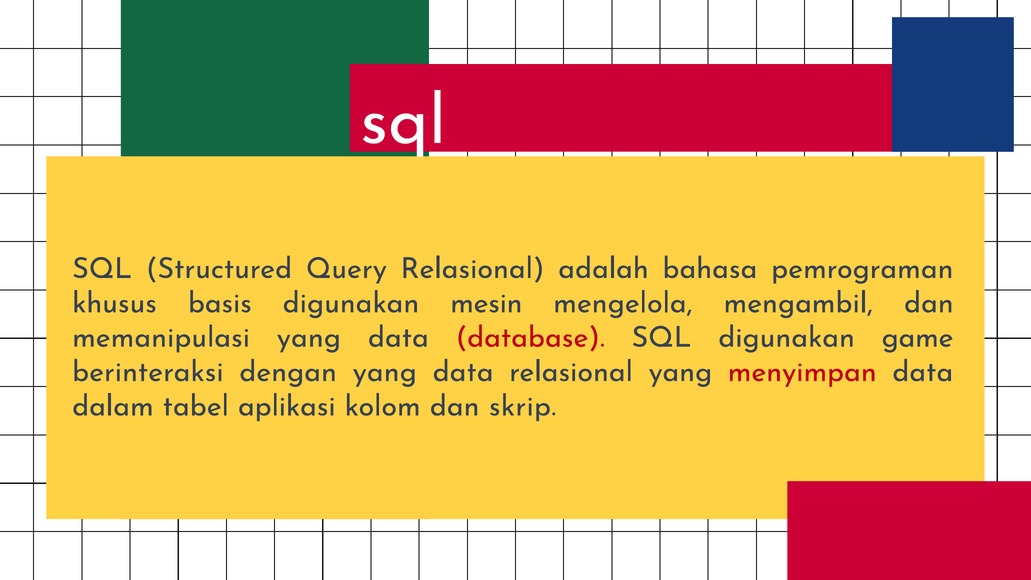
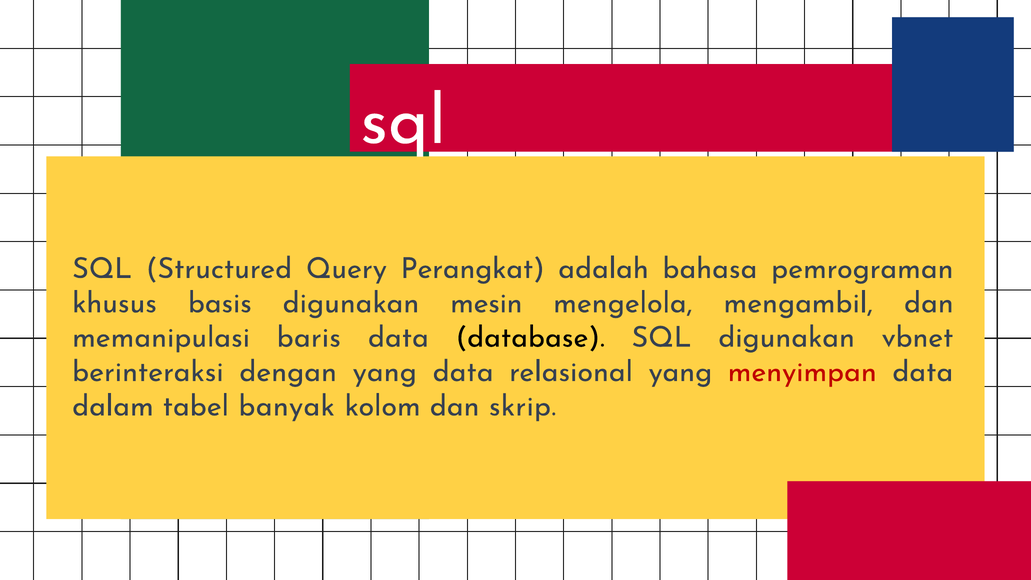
Query Relasional: Relasional -> Perangkat
memanipulasi yang: yang -> baris
database colour: red -> black
game: game -> vbnet
aplikasi: aplikasi -> banyak
